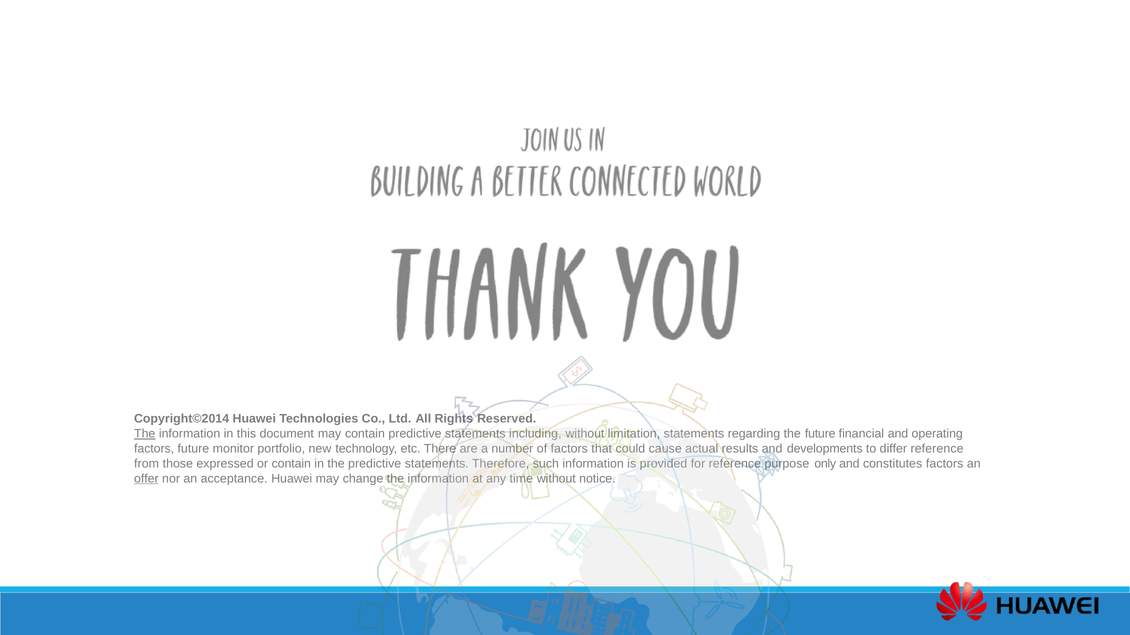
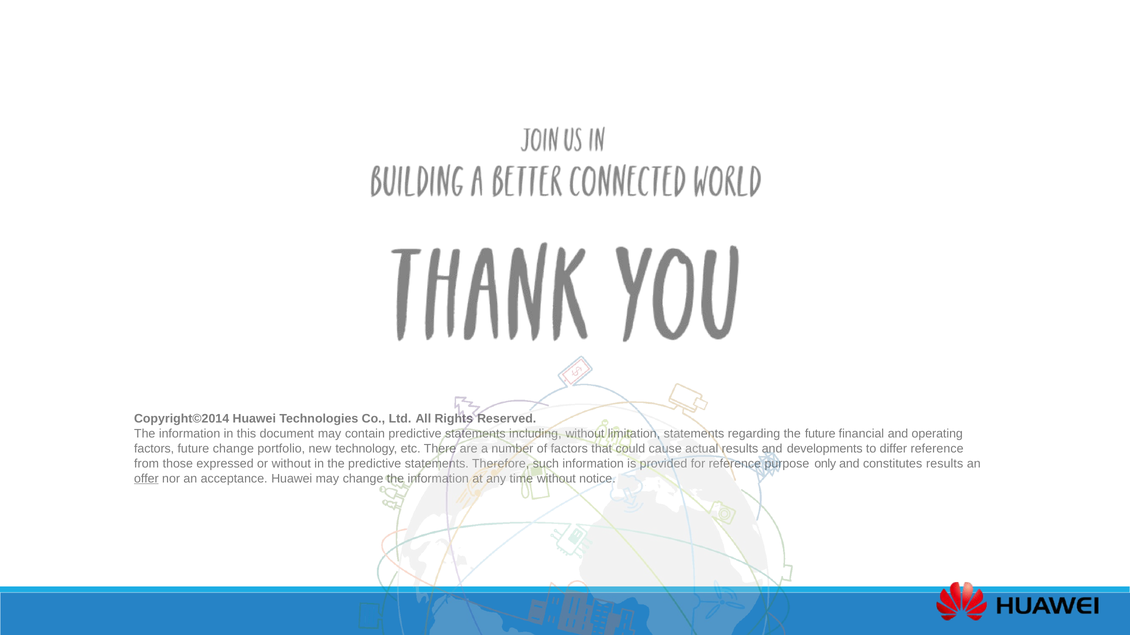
The at (145, 434) underline: present -> none
future monitor: monitor -> change
or contain: contain -> without
constitutes factors: factors -> results
